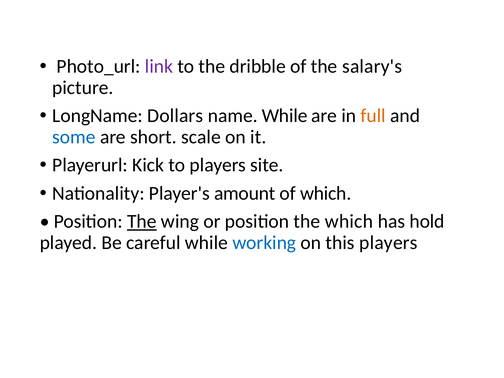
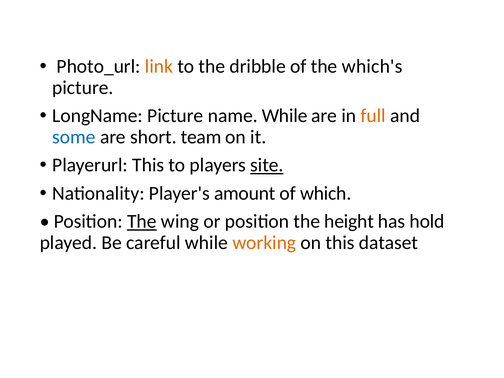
link colour: purple -> orange
salary's: salary's -> which's
LongName Dollars: Dollars -> Picture
scale: scale -> team
Playerurl Kick: Kick -> This
site underline: none -> present
the which: which -> height
working colour: blue -> orange
this players: players -> dataset
